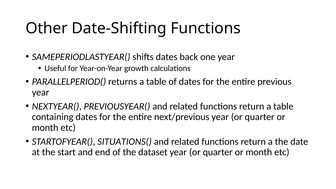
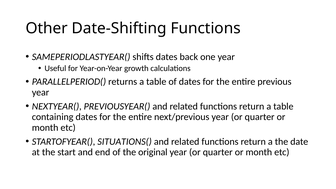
dataset: dataset -> original
